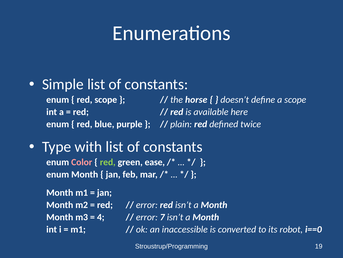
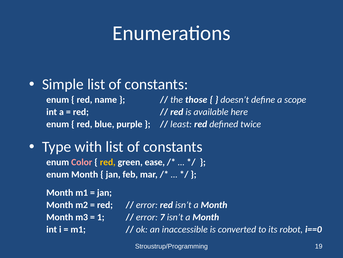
red scope: scope -> name
horse: horse -> those
plain: plain -> least
red at (108, 162) colour: light green -> yellow
4: 4 -> 1
